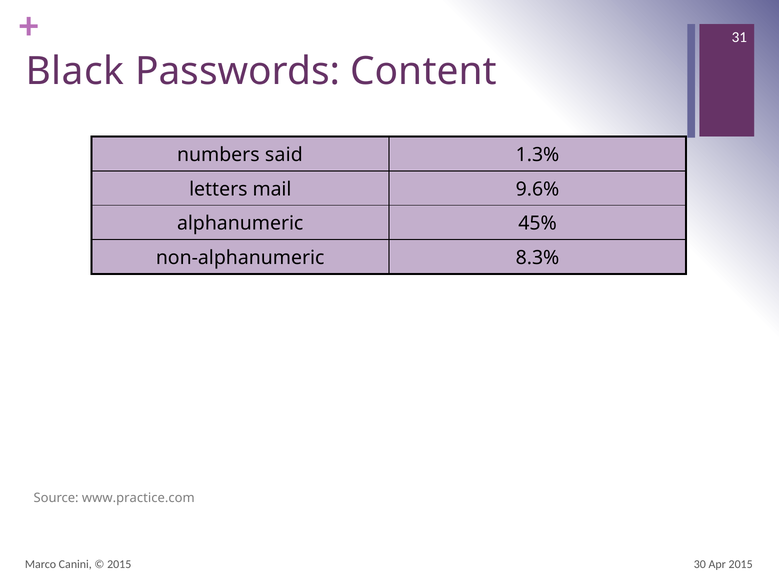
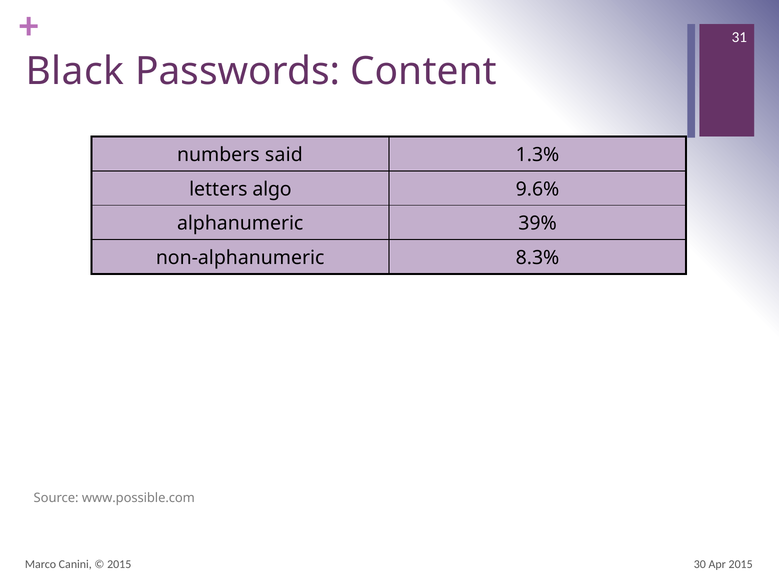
mail: mail -> algo
45%: 45% -> 39%
www.practice.com: www.practice.com -> www.possible.com
